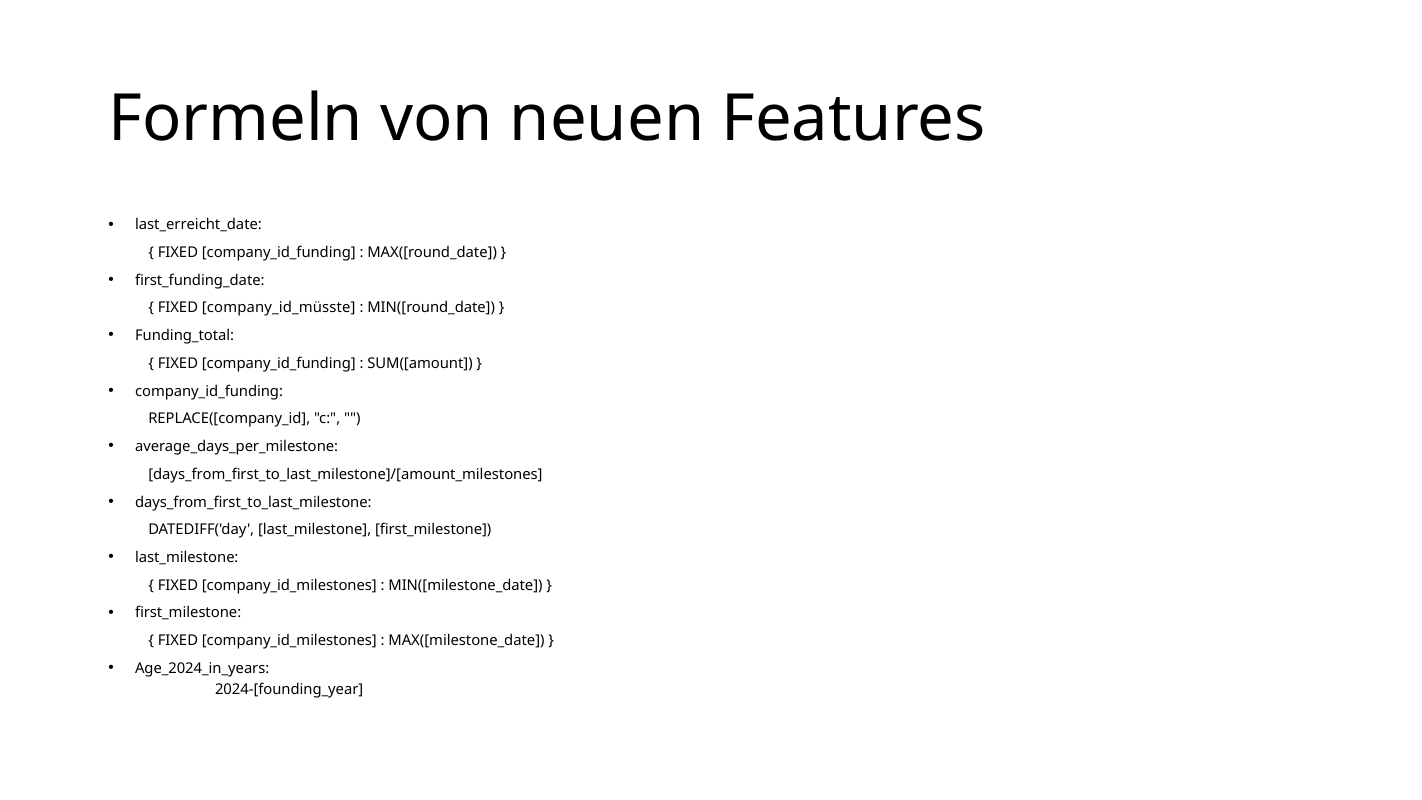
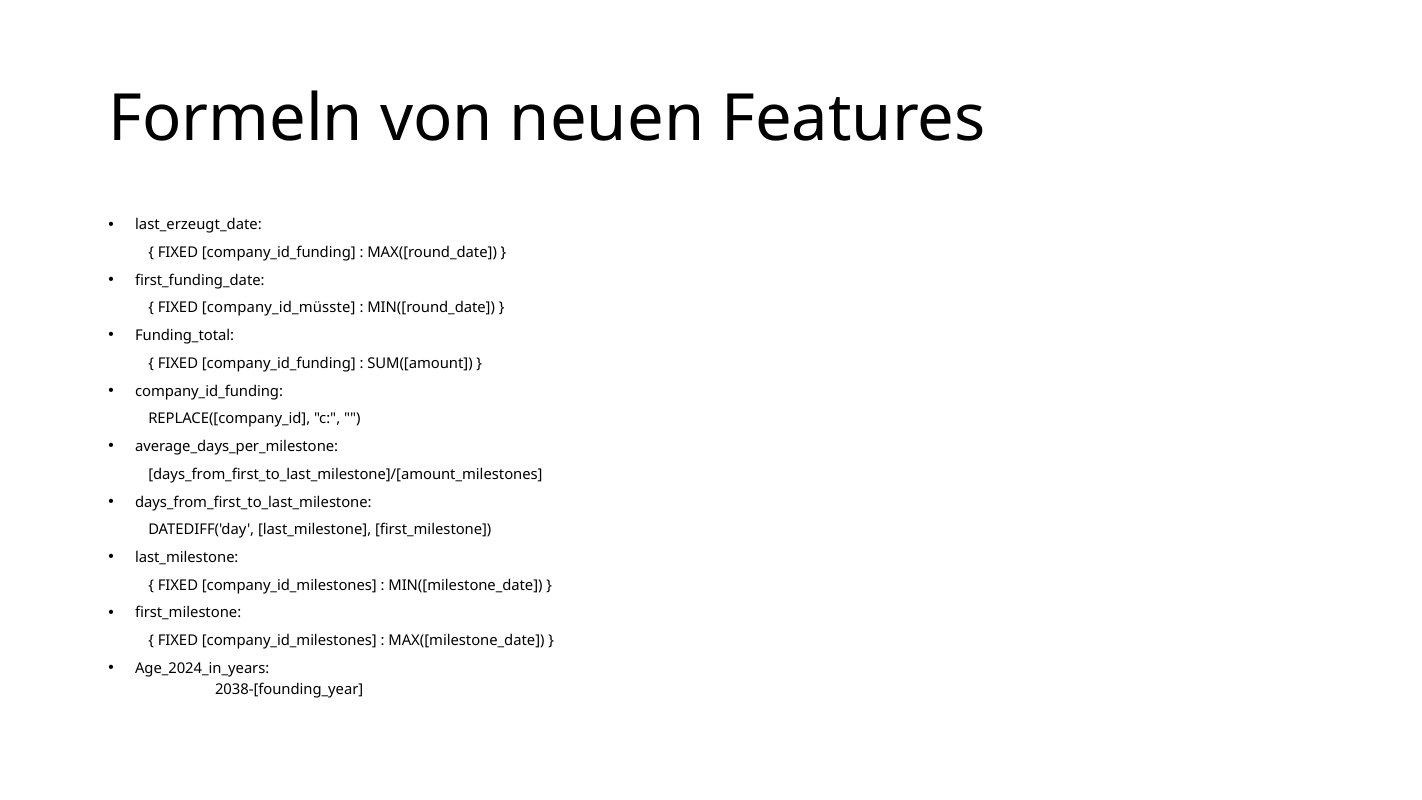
last_erreicht_date: last_erreicht_date -> last_erzeugt_date
2024-[founding_year: 2024-[founding_year -> 2038-[founding_year
